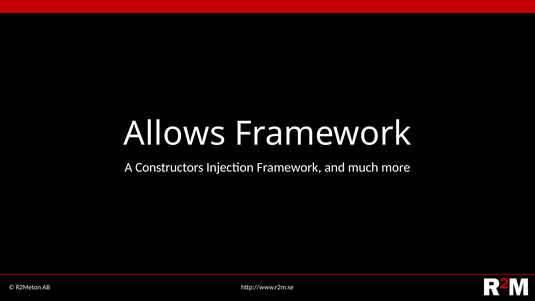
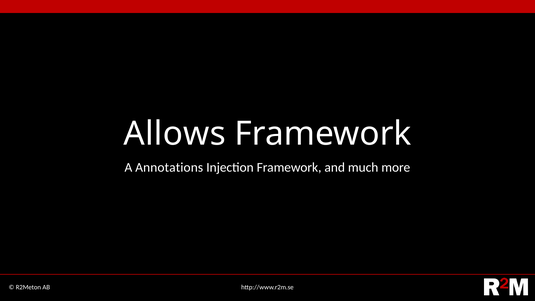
Constructors: Constructors -> Annotations
